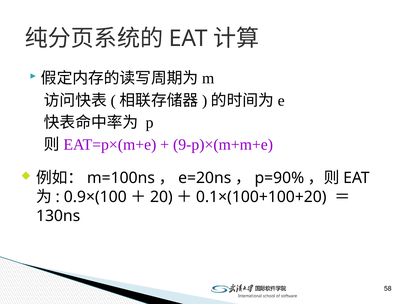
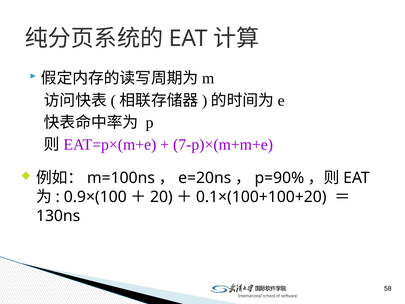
9-p)×(m+m+e: 9-p)×(m+m+e -> 7-p)×(m+m+e
